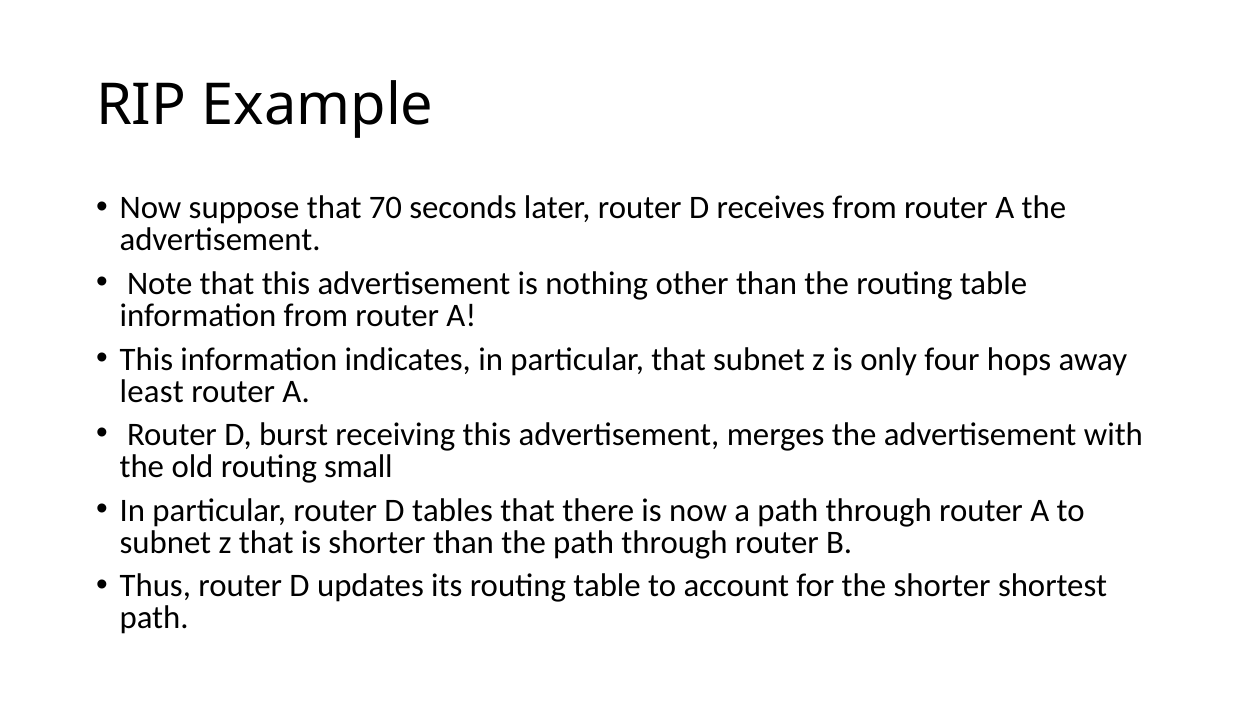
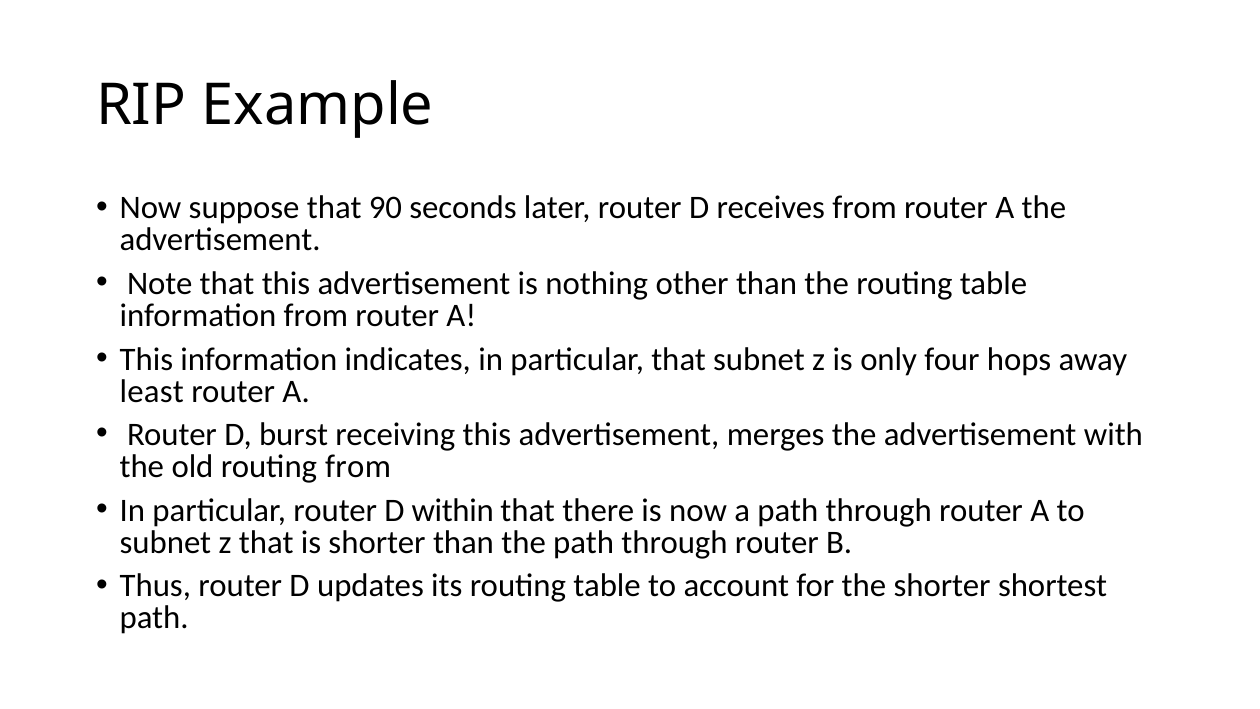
70: 70 -> 90
routing small: small -> from
tables: tables -> within
